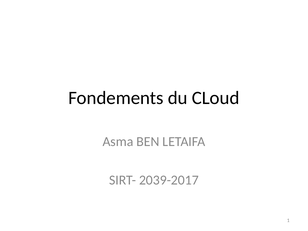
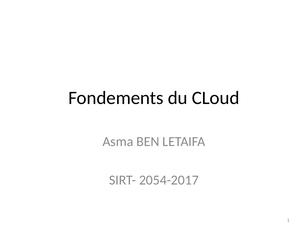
2039-2017: 2039-2017 -> 2054-2017
